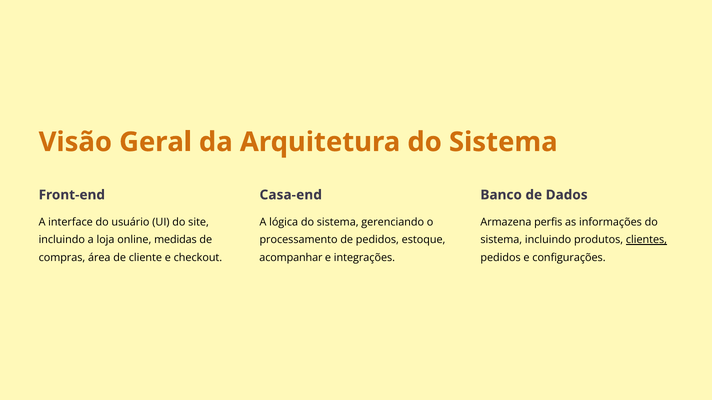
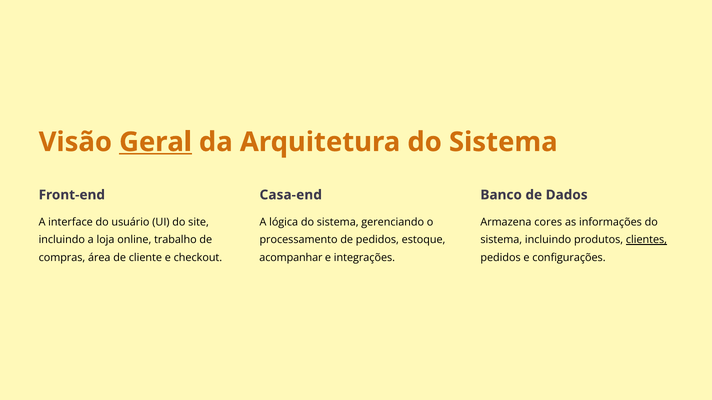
Geral underline: none -> present
perfis: perfis -> cores
medidas: medidas -> trabalho
